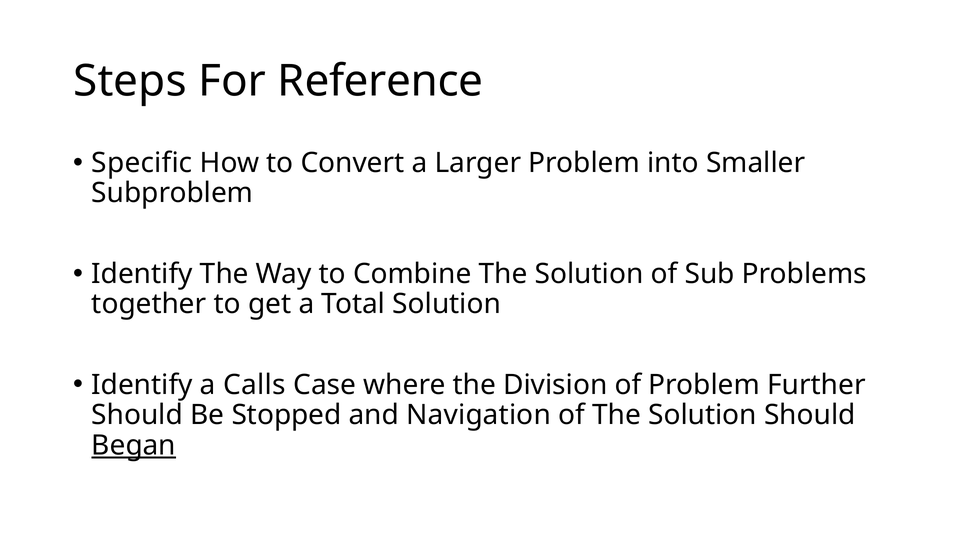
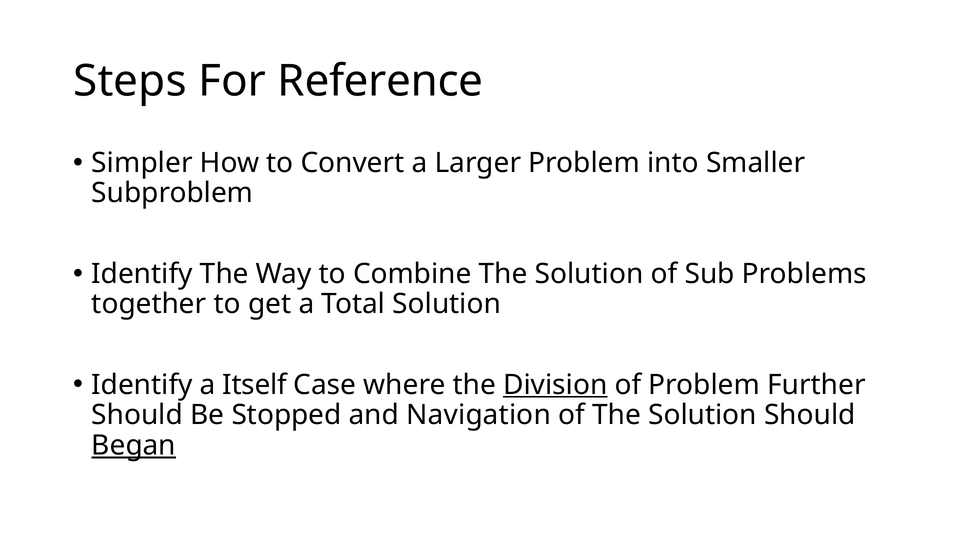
Specific: Specific -> Simpler
Calls: Calls -> Itself
Division underline: none -> present
